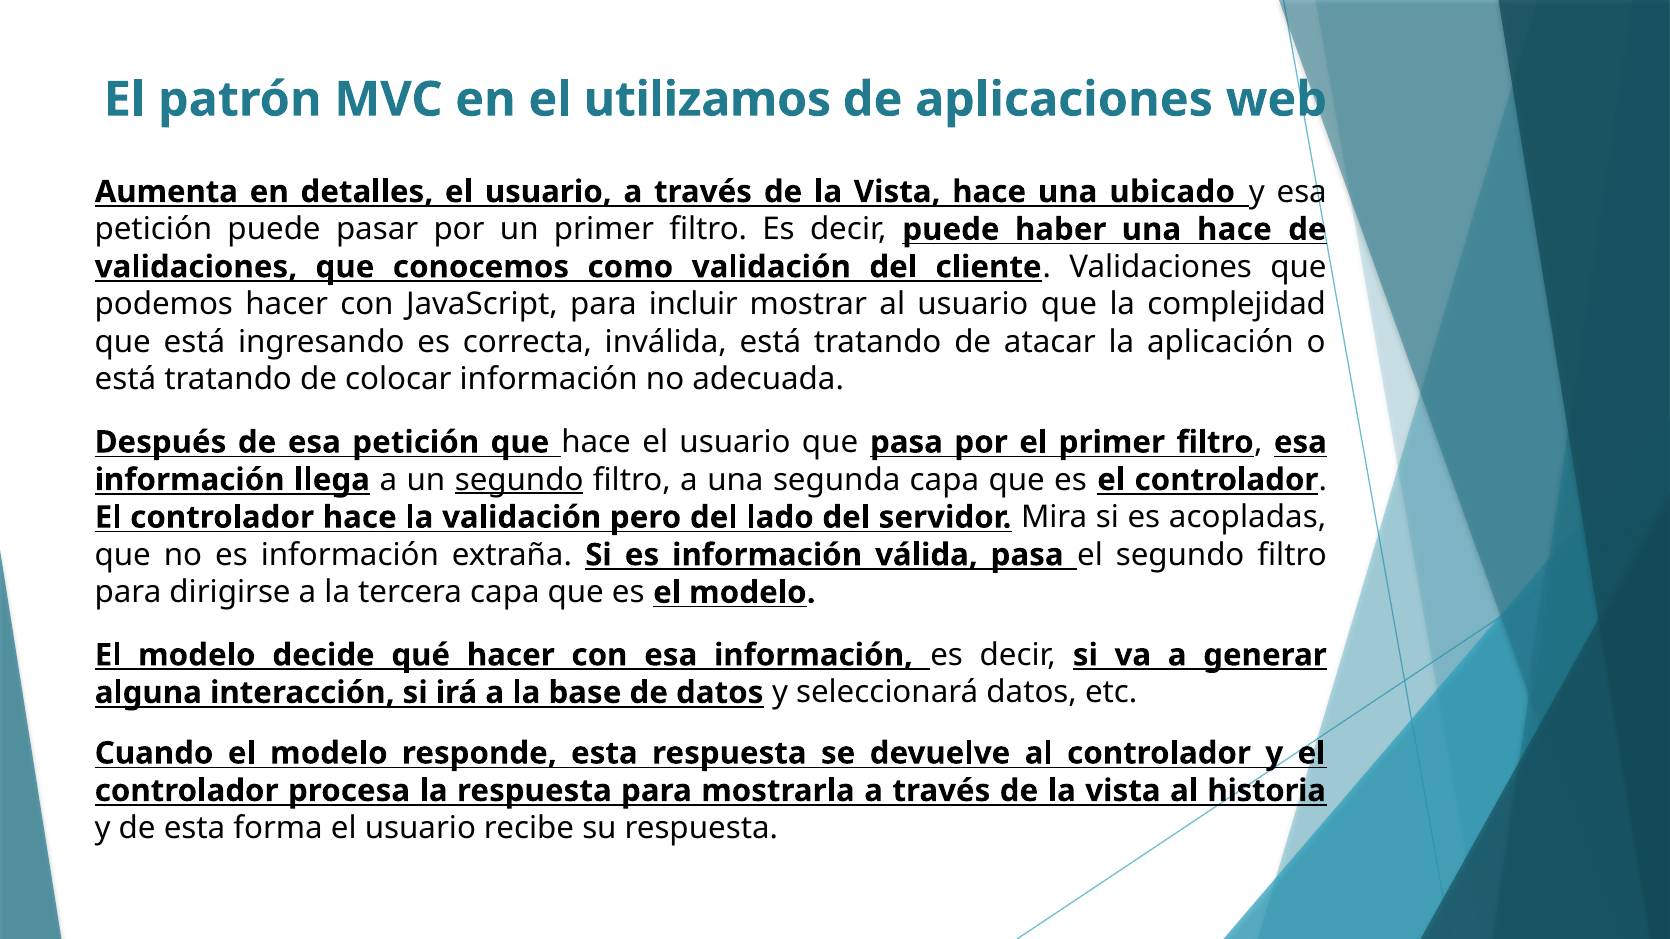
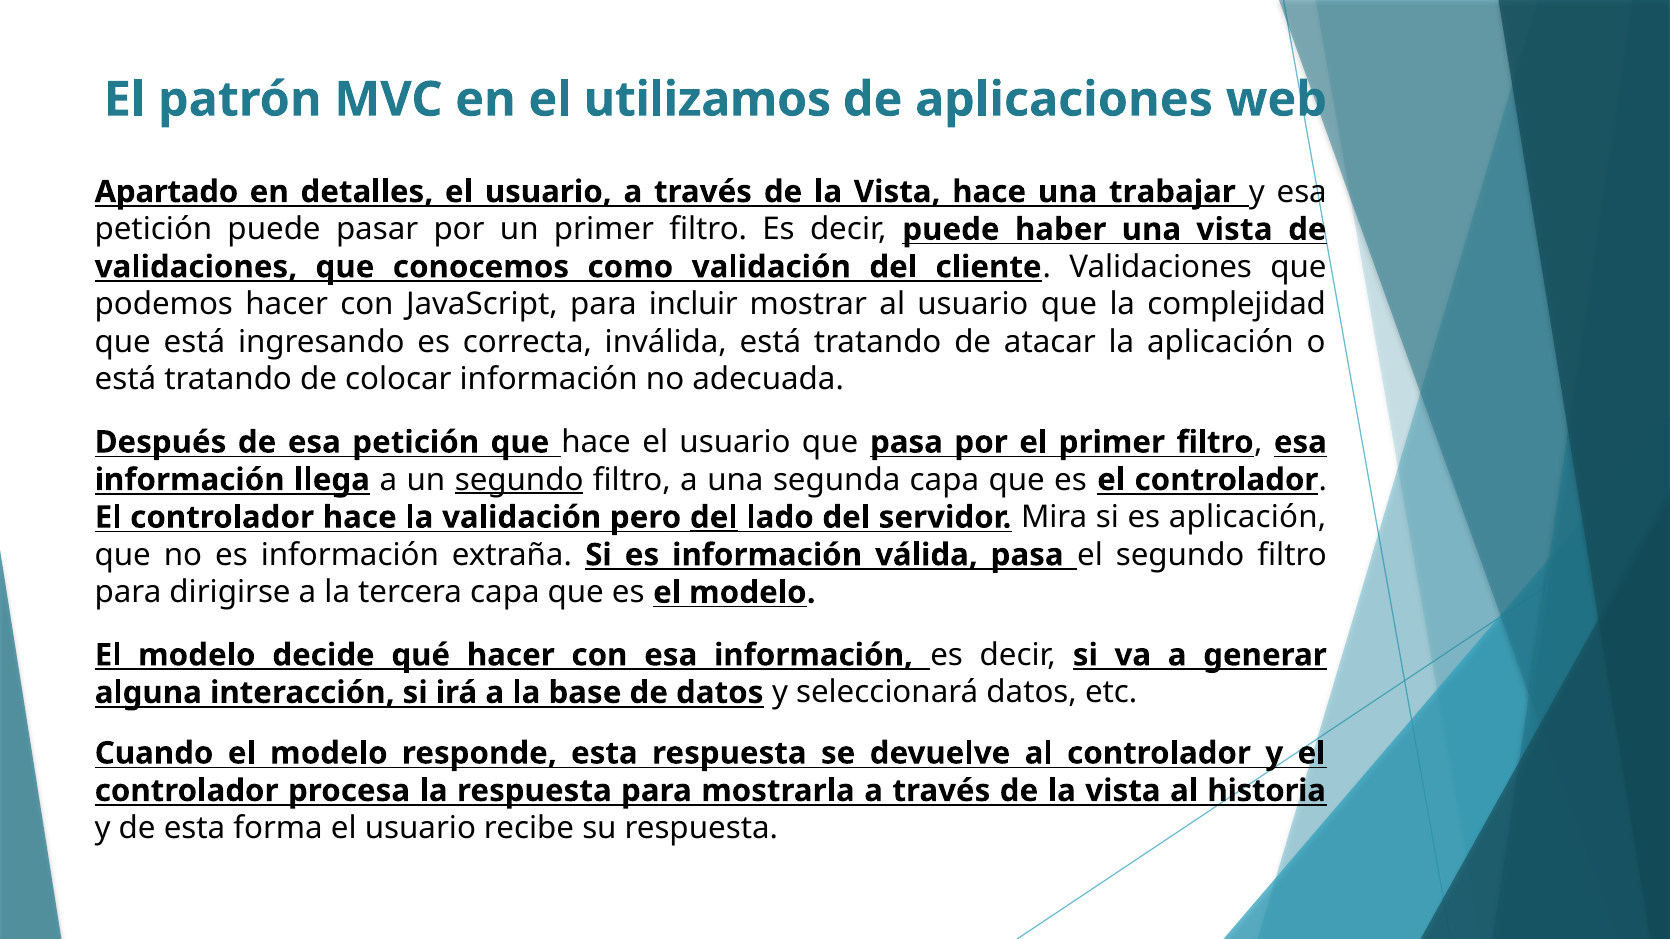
Aumenta: Aumenta -> Apartado
ubicado: ubicado -> trabajar
una hace: hace -> vista
del at (714, 518) underline: none -> present
es acopladas: acopladas -> aplicación
